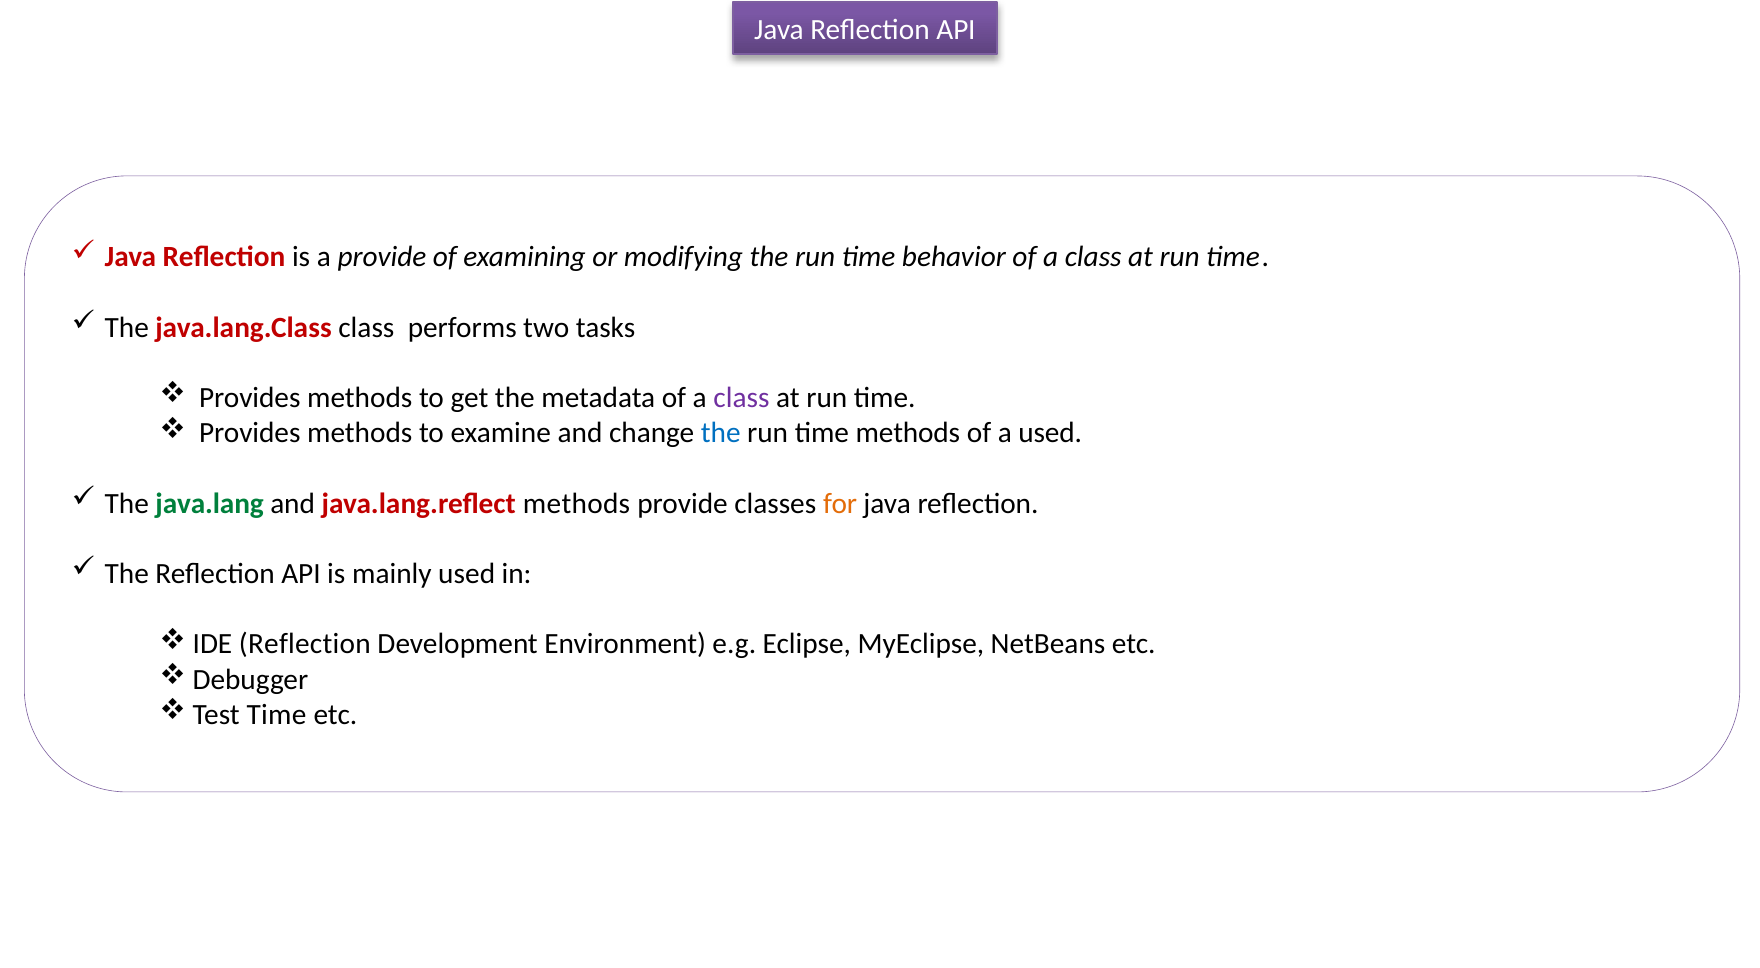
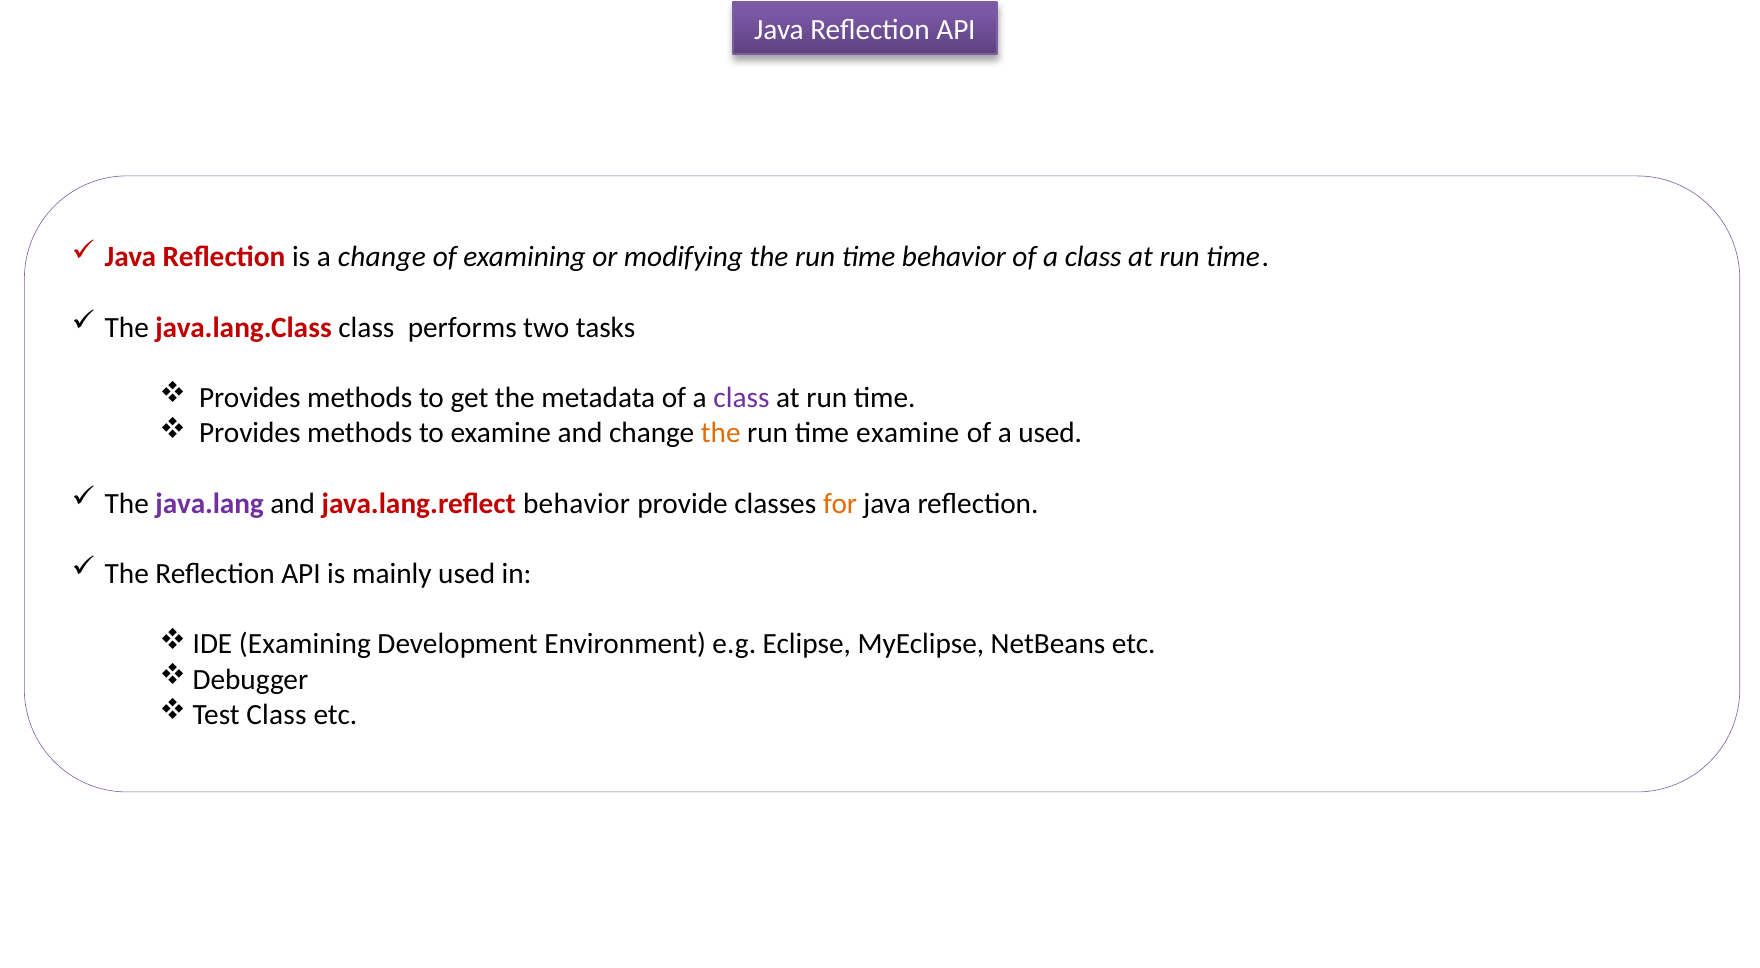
a provide: provide -> change
the at (721, 433) colour: blue -> orange
time methods: methods -> examine
java.lang colour: green -> purple
java.lang.reflect methods: methods -> behavior
Reflection at (305, 644): Reflection -> Examining
Time at (276, 715): Time -> Class
